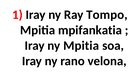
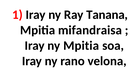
Tompo: Tompo -> Tanana
mpifankatia: mpifankatia -> mifandraisa
